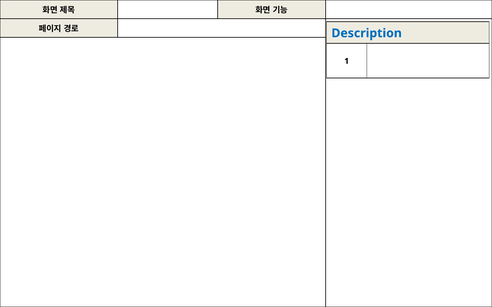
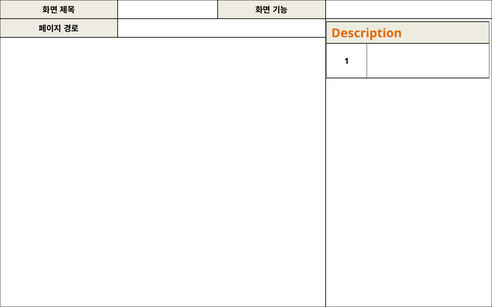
Description colour: blue -> orange
